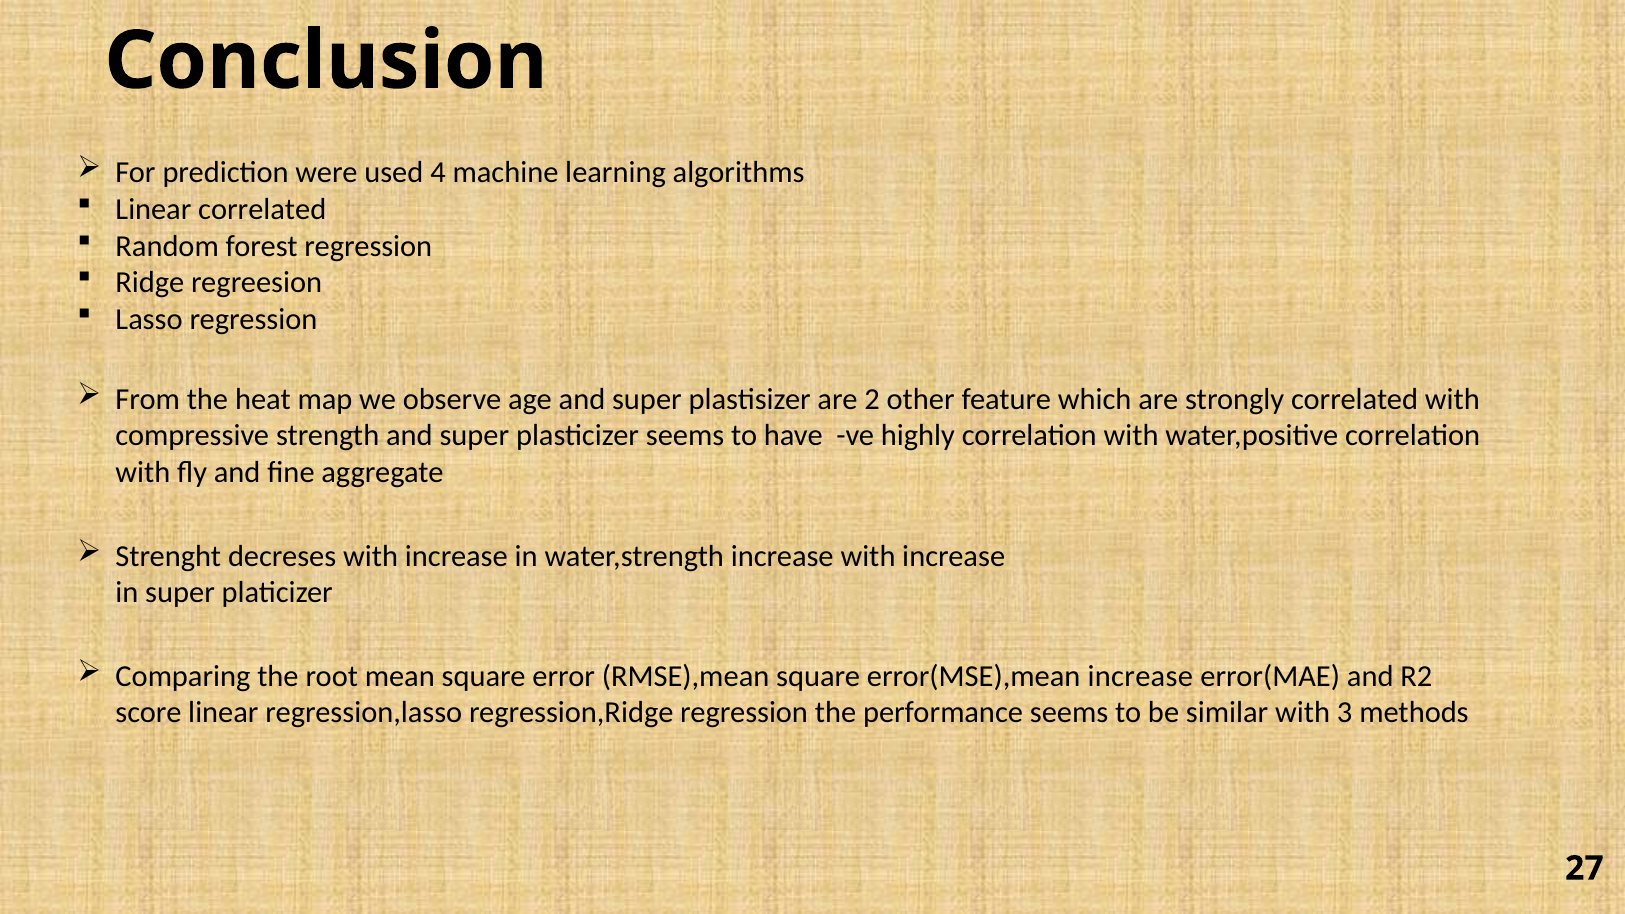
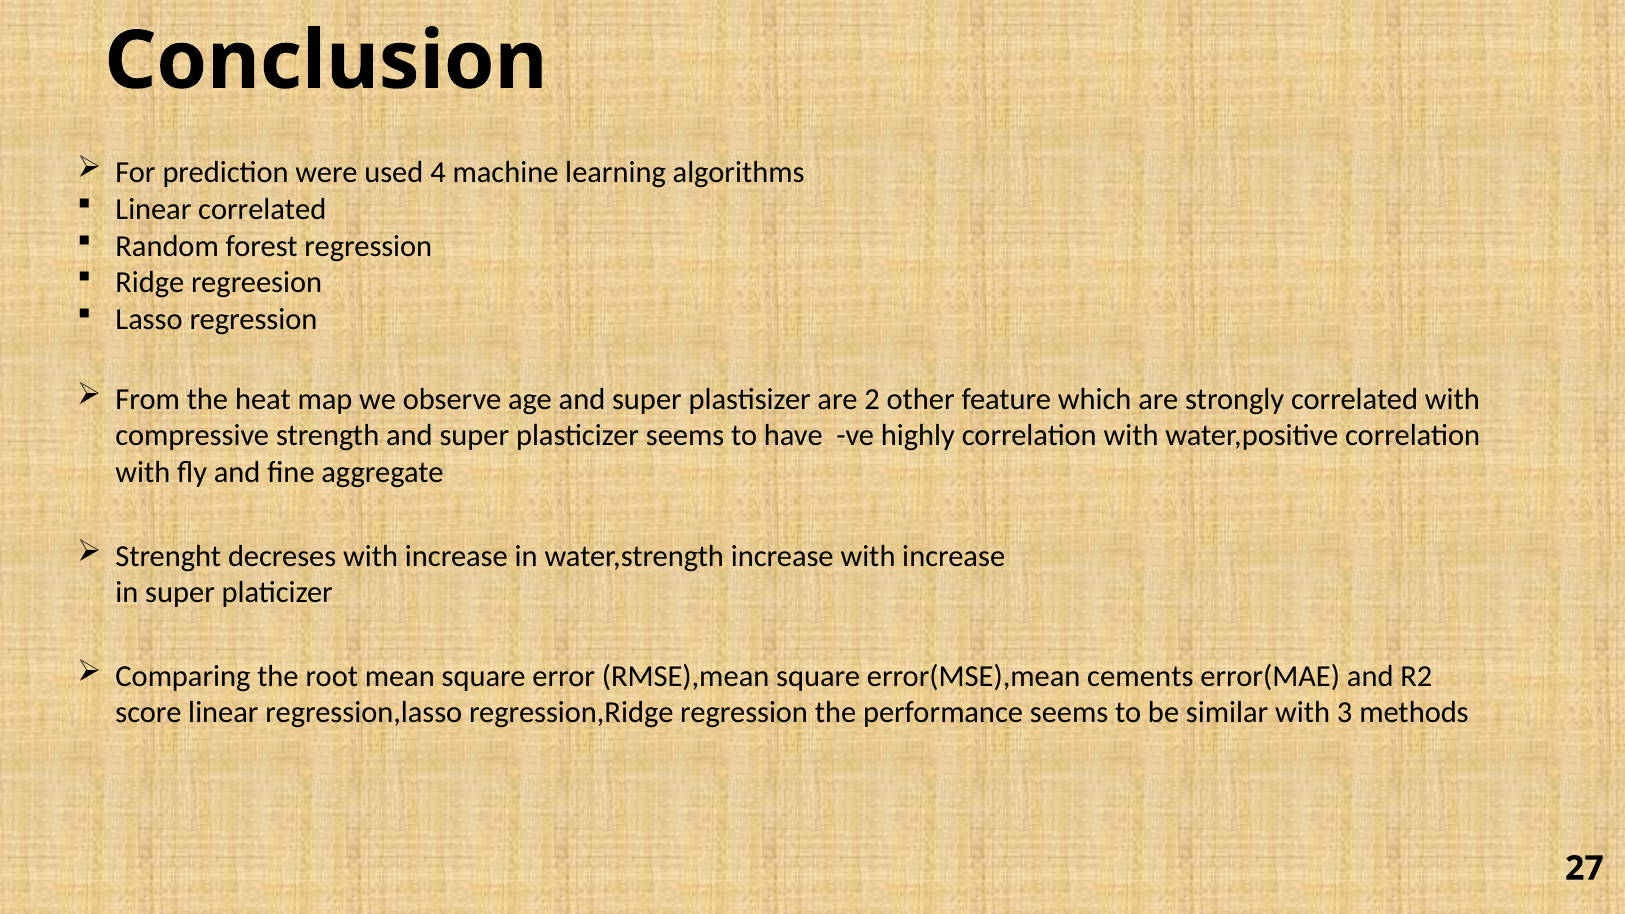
error(MSE),mean increase: increase -> cements
